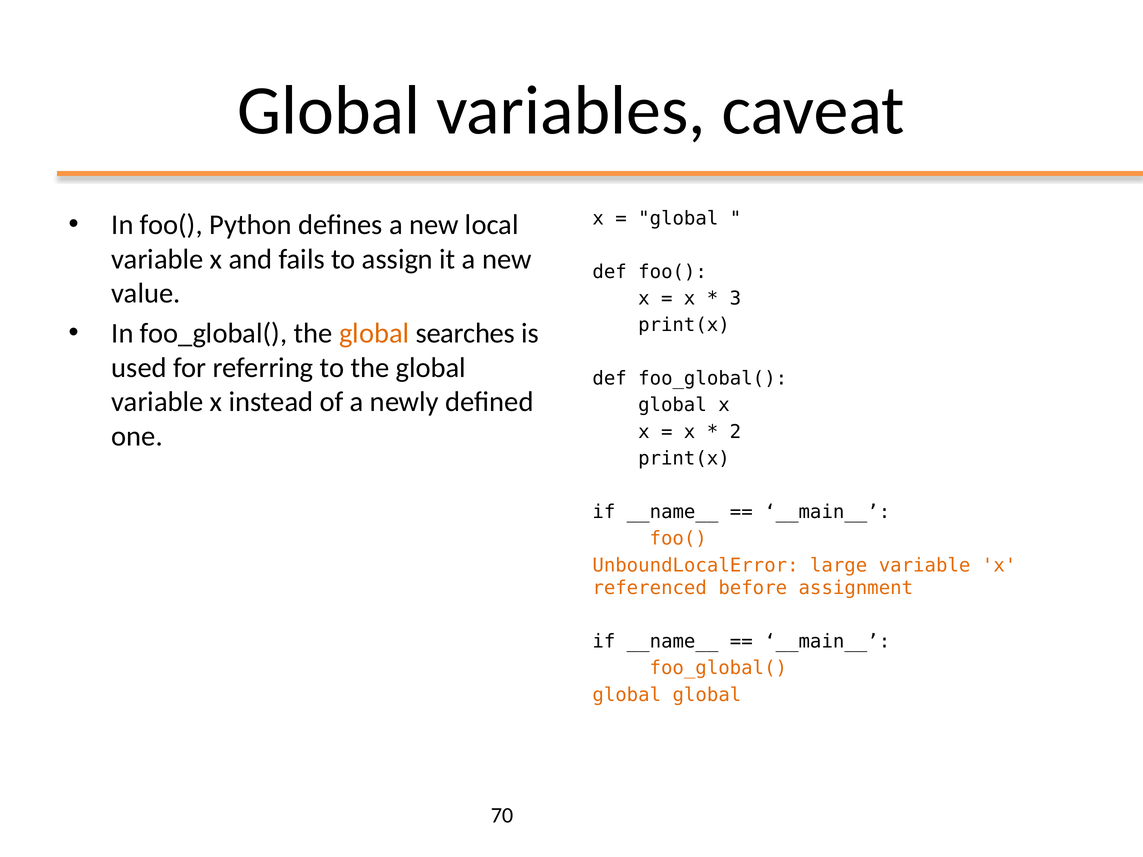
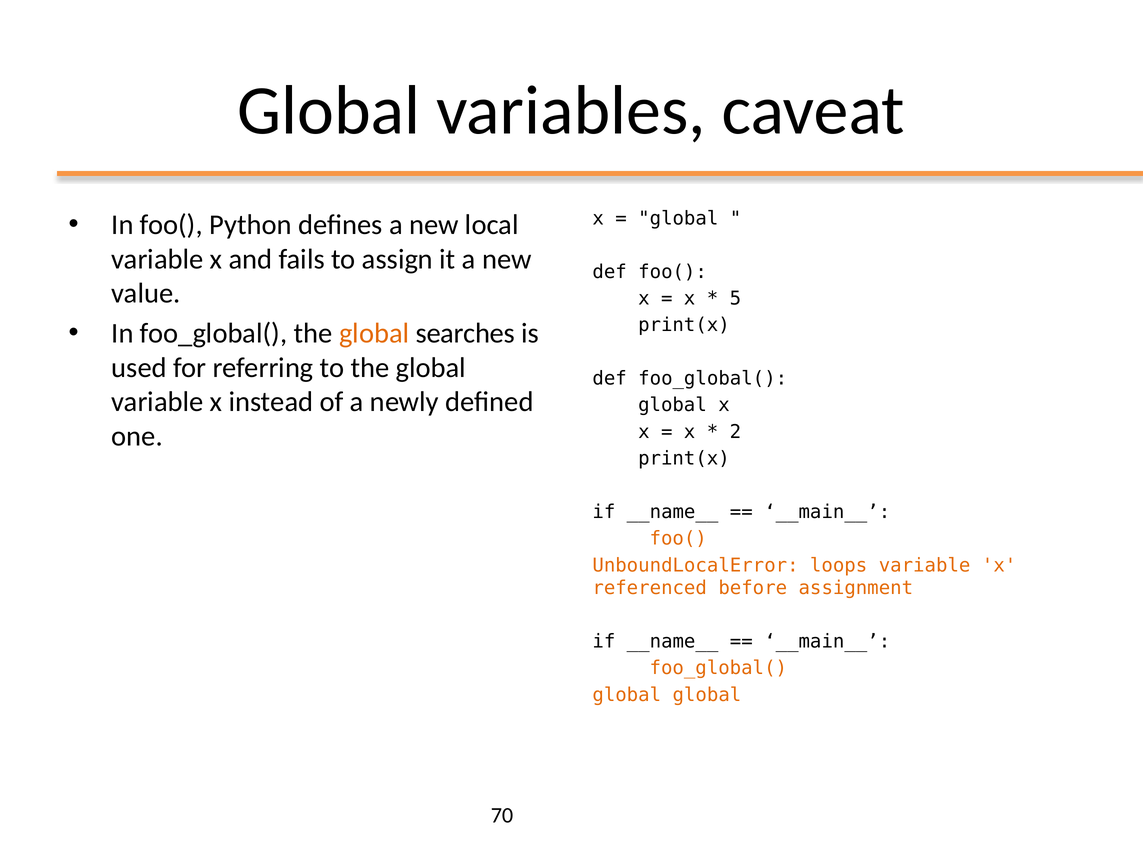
3: 3 -> 5
large: large -> loops
